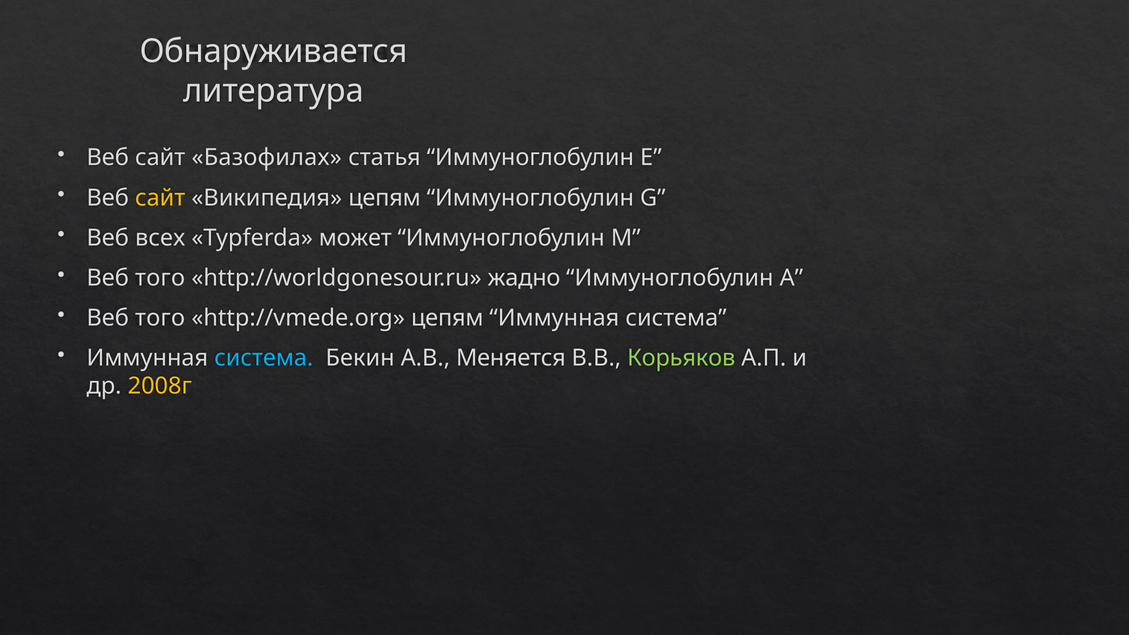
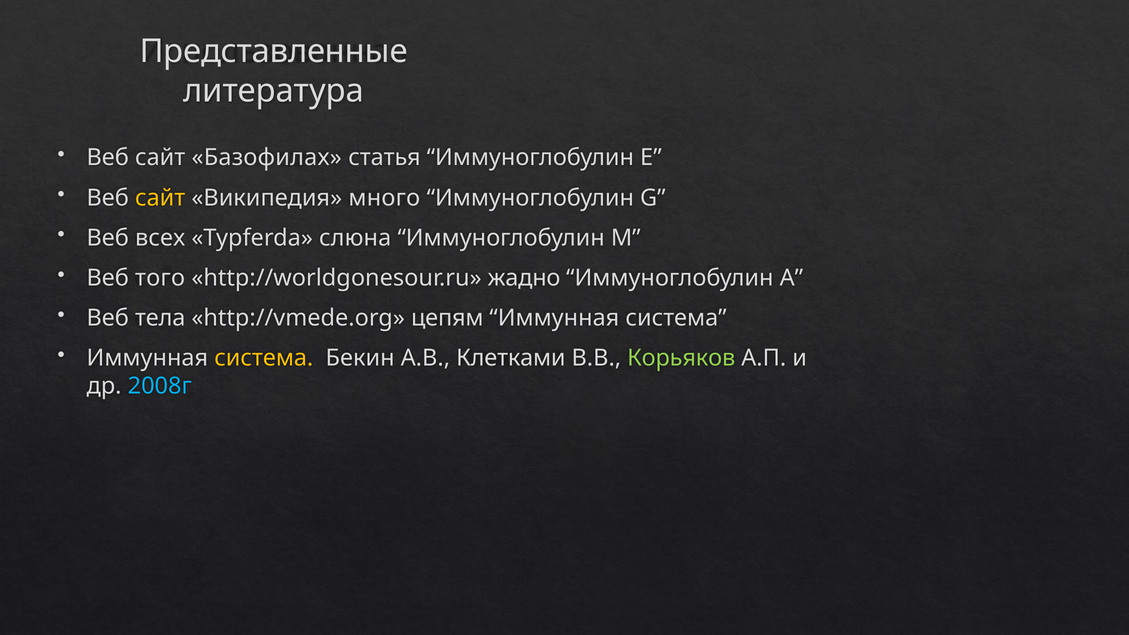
Обнаруживается: Обнаруживается -> Представленные
Википедия цепям: цепям -> много
может: может -> слюна
того at (160, 318): того -> тела
система at (264, 358) colour: light blue -> yellow
Меняется: Меняется -> Клетками
2008г colour: yellow -> light blue
